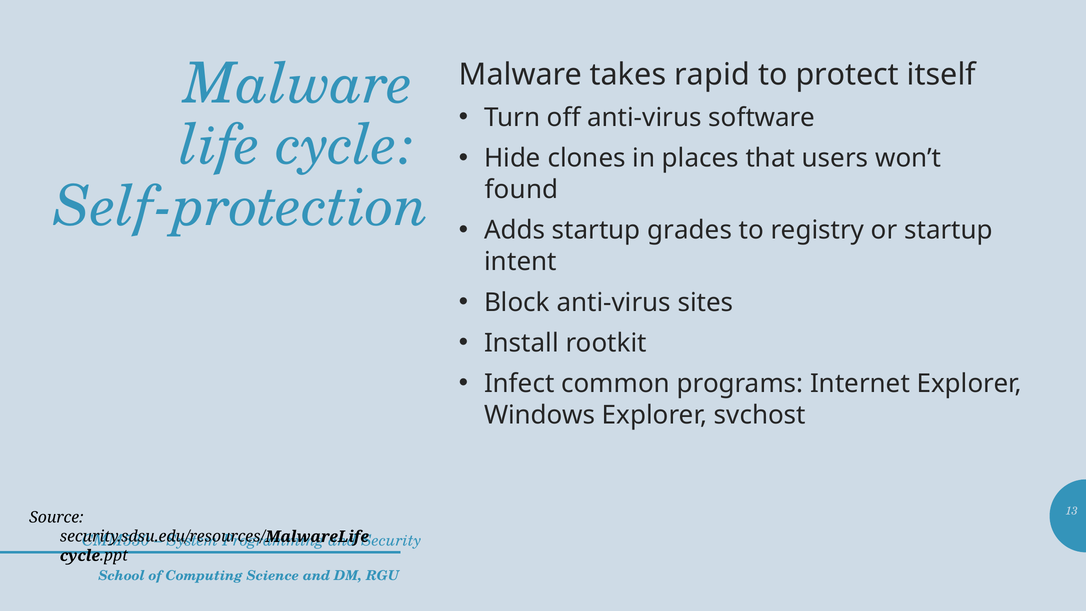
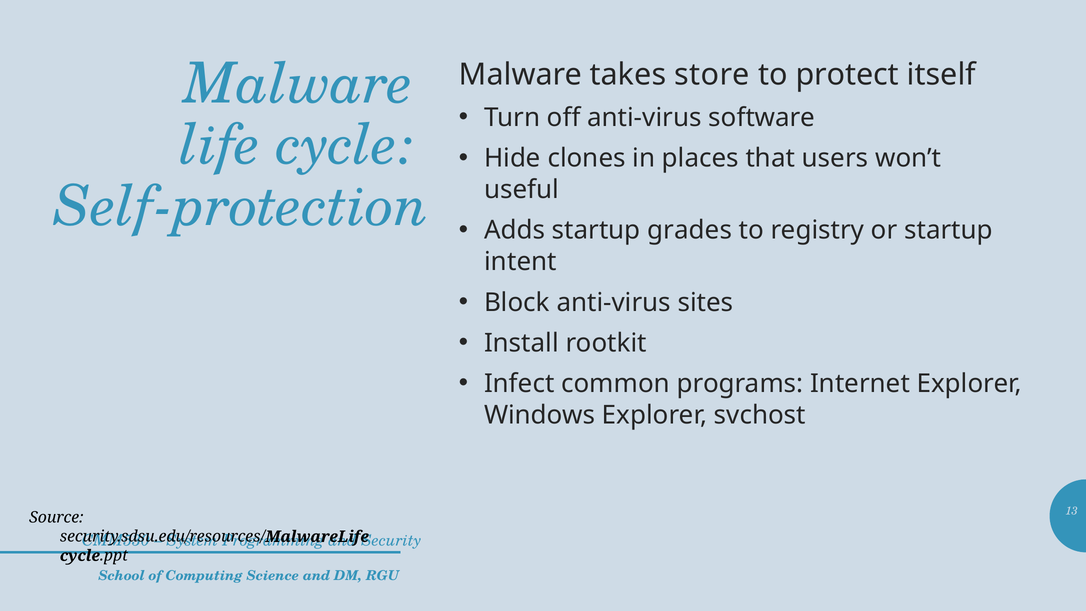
rapid: rapid -> store
found: found -> useful
